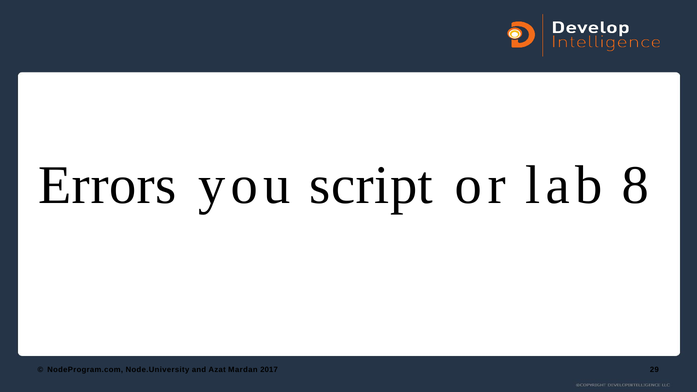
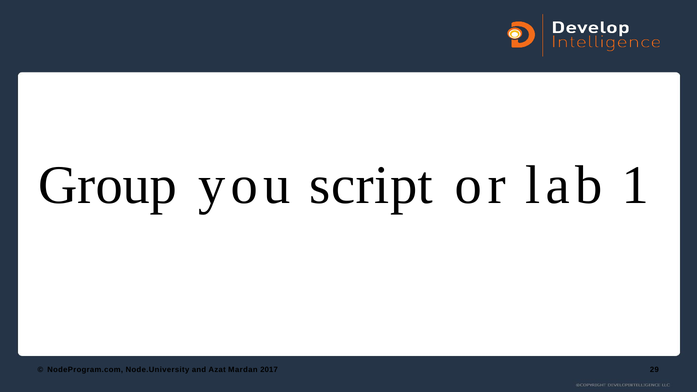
Errors: Errors -> Group
8: 8 -> 1
